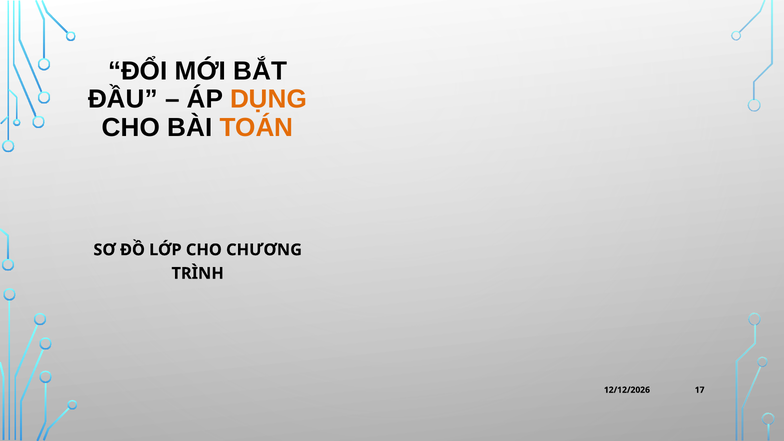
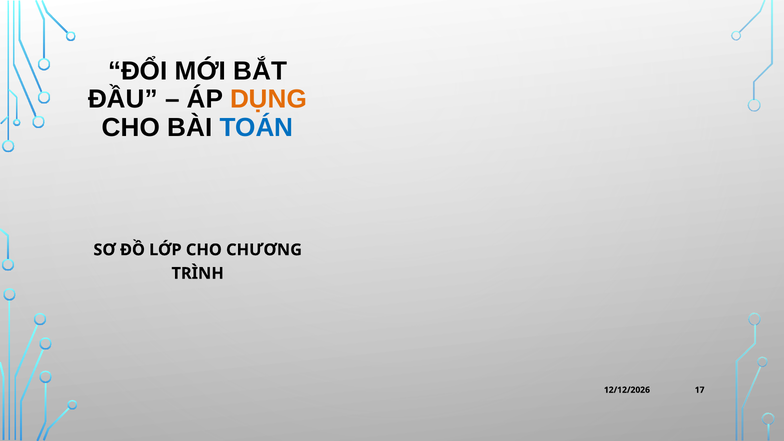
TOÁN colour: orange -> blue
